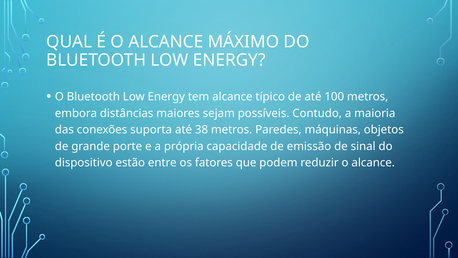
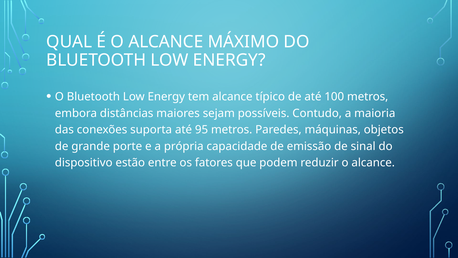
38: 38 -> 95
